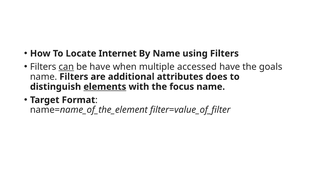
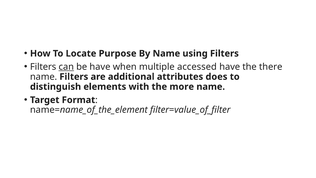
Internet: Internet -> Purpose
goals: goals -> there
elements underline: present -> none
focus: focus -> more
